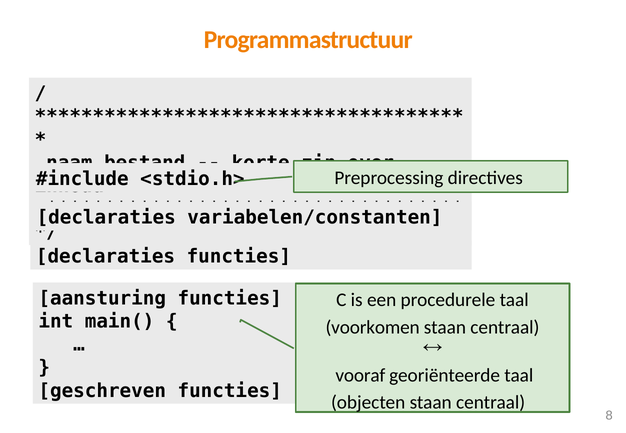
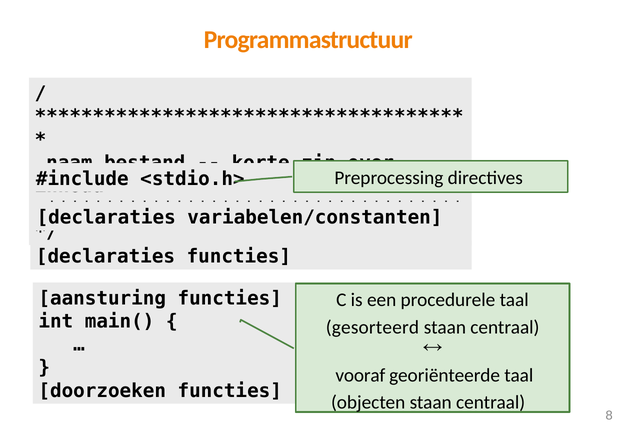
voorkomen: voorkomen -> gesorteerd
geschreven: geschreven -> doorzoeken
